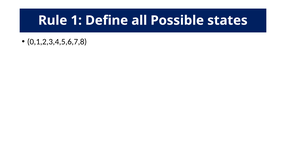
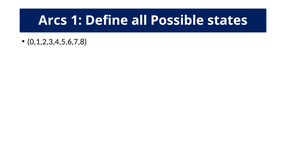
Rule: Rule -> Arcs
